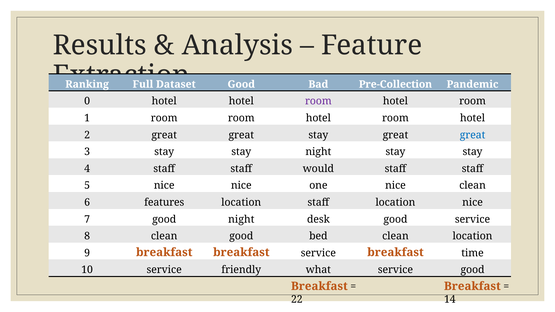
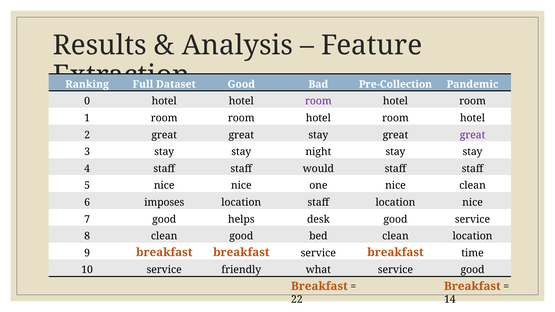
great at (473, 135) colour: blue -> purple
features: features -> imposes
good night: night -> helps
